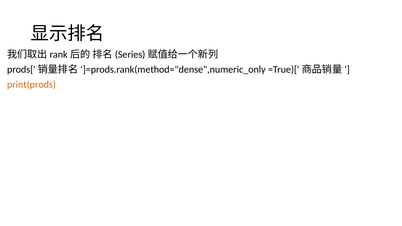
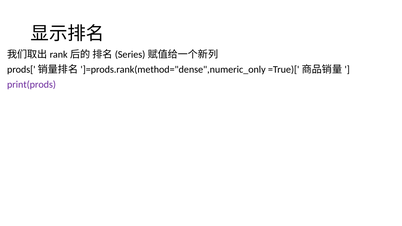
print(prods colour: orange -> purple
